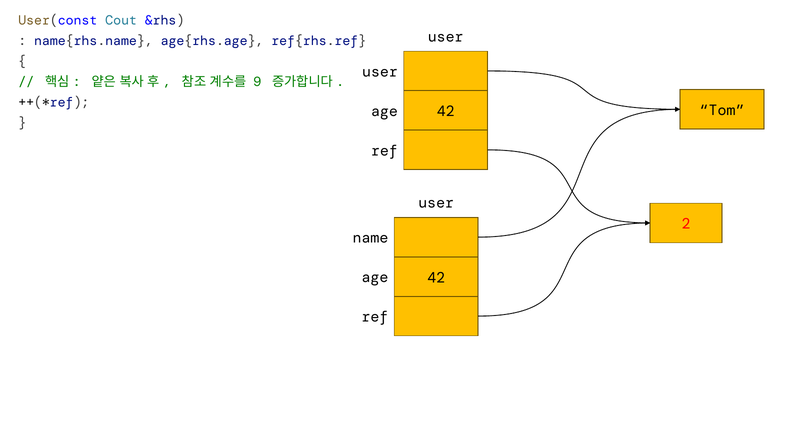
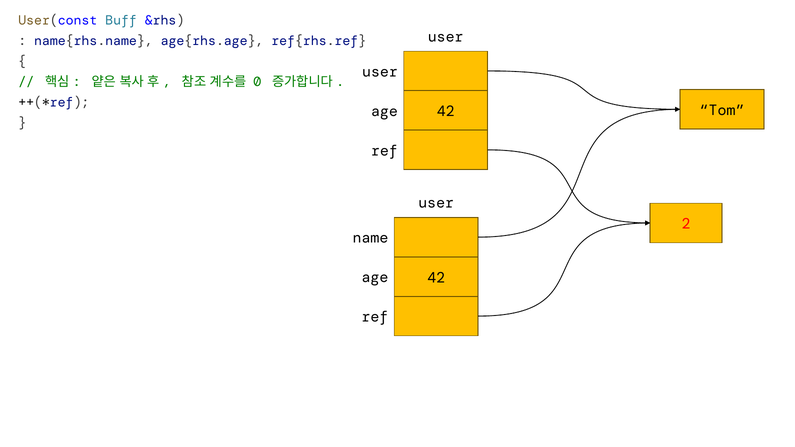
Cout: Cout -> Buff
9: 9 -> 0
